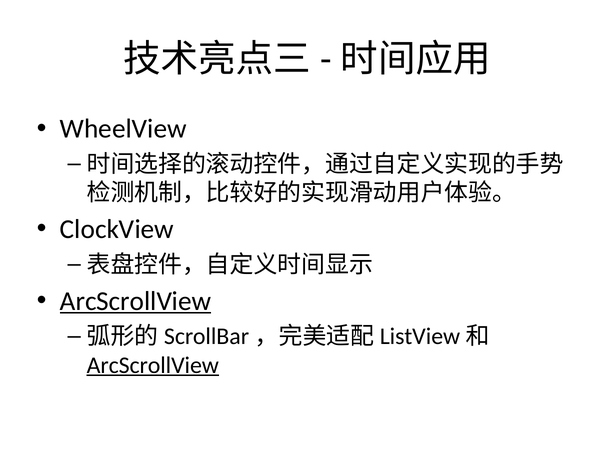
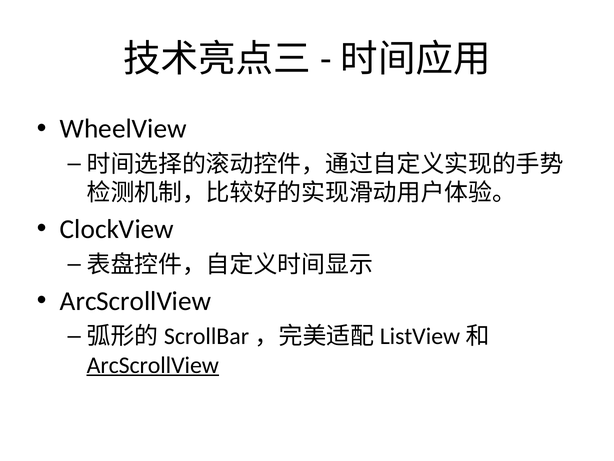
ArcScrollView at (135, 301) underline: present -> none
